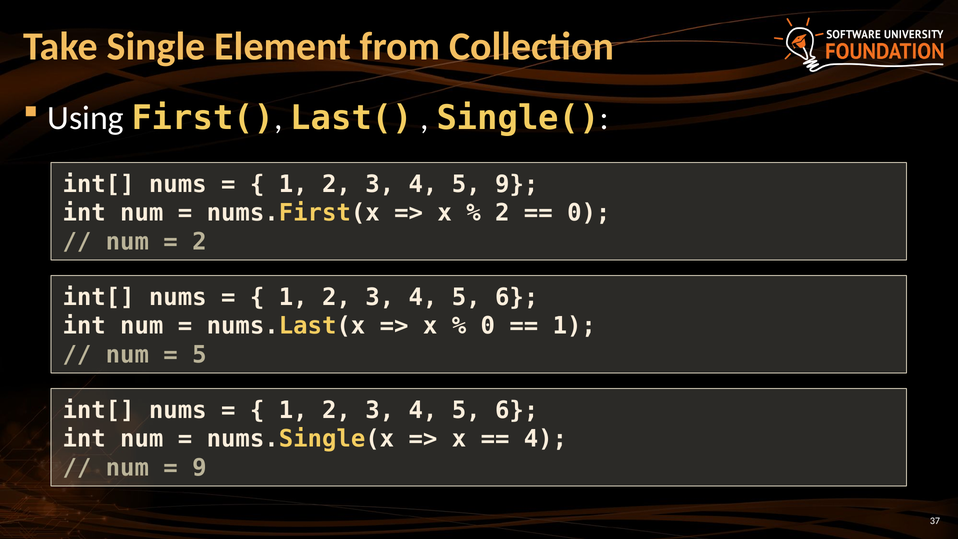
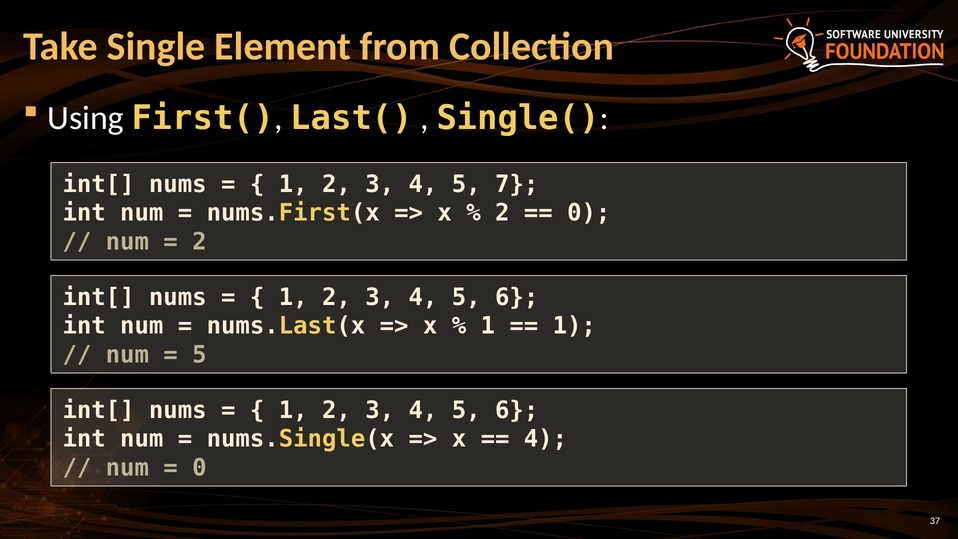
5 9: 9 -> 7
0 at (488, 326): 0 -> 1
9 at (199, 468): 9 -> 0
